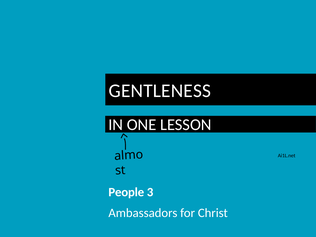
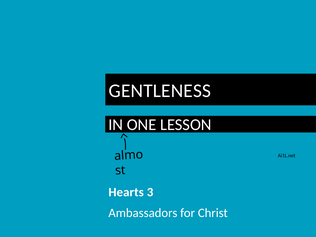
People: People -> Hearts
